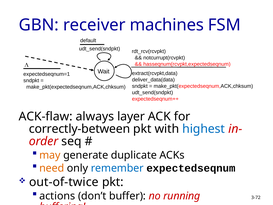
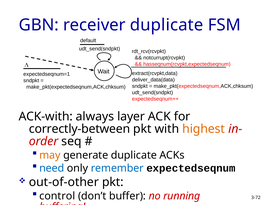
receiver machines: machines -> duplicate
ACK-flaw: ACK-flaw -> ACK-with
highest at (204, 129) colour: blue -> orange
need colour: orange -> blue
out-of-twice: out-of-twice -> out-of-other
actions: actions -> control
